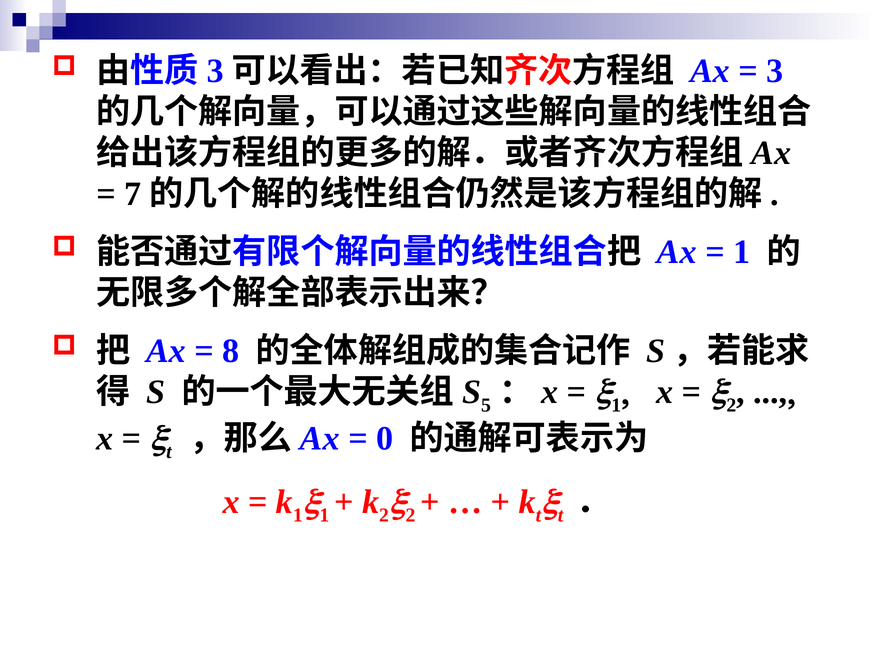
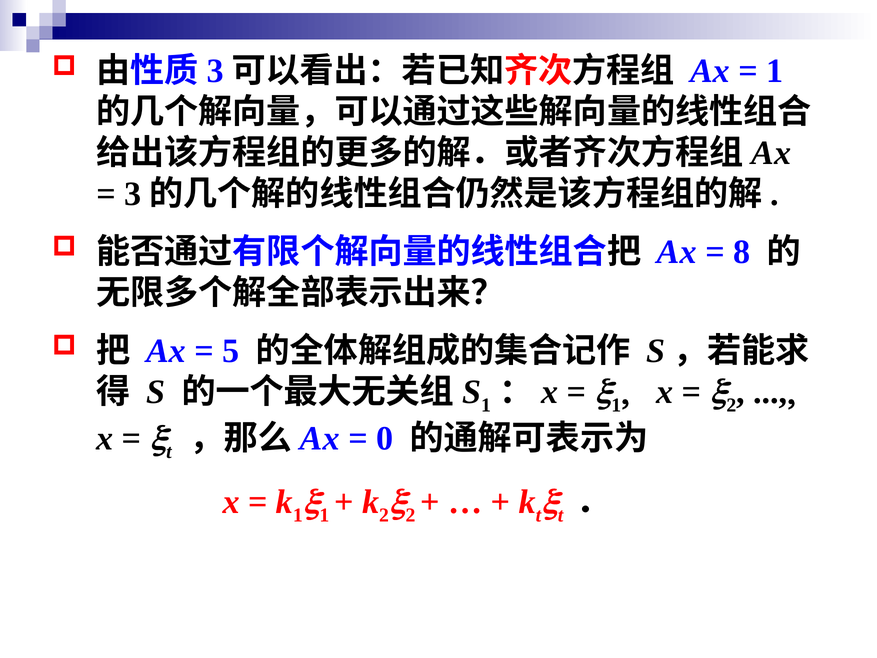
3 at (775, 71): 3 -> 1
7 at (133, 194): 7 -> 3
1 at (742, 252): 1 -> 8
8: 8 -> 5
S 5: 5 -> 1
